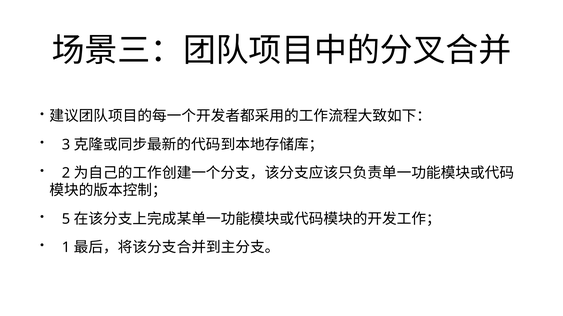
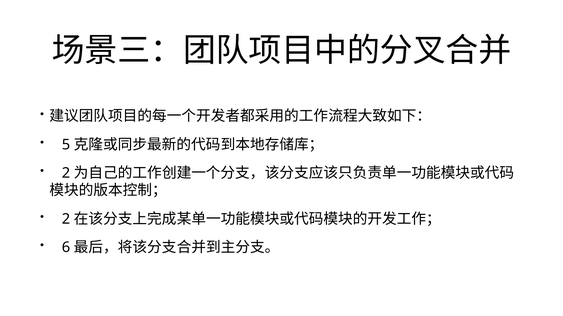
3: 3 -> 5
5 at (66, 219): 5 -> 2
1: 1 -> 6
